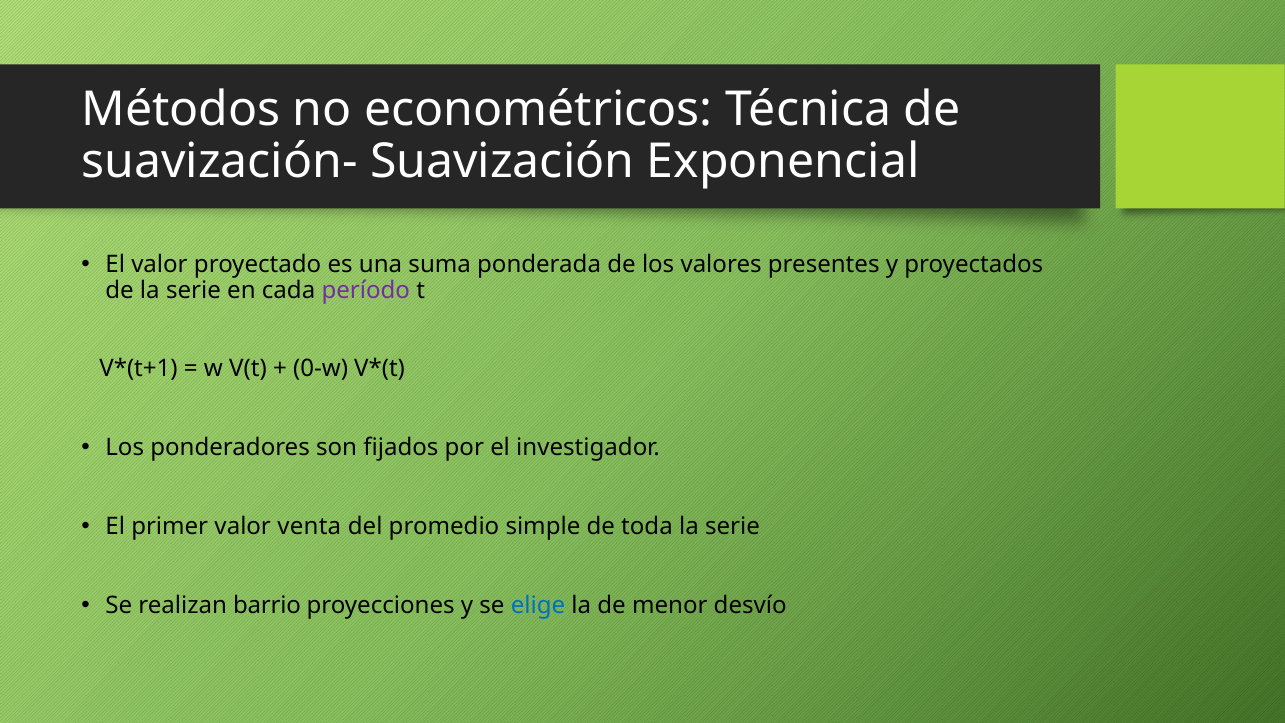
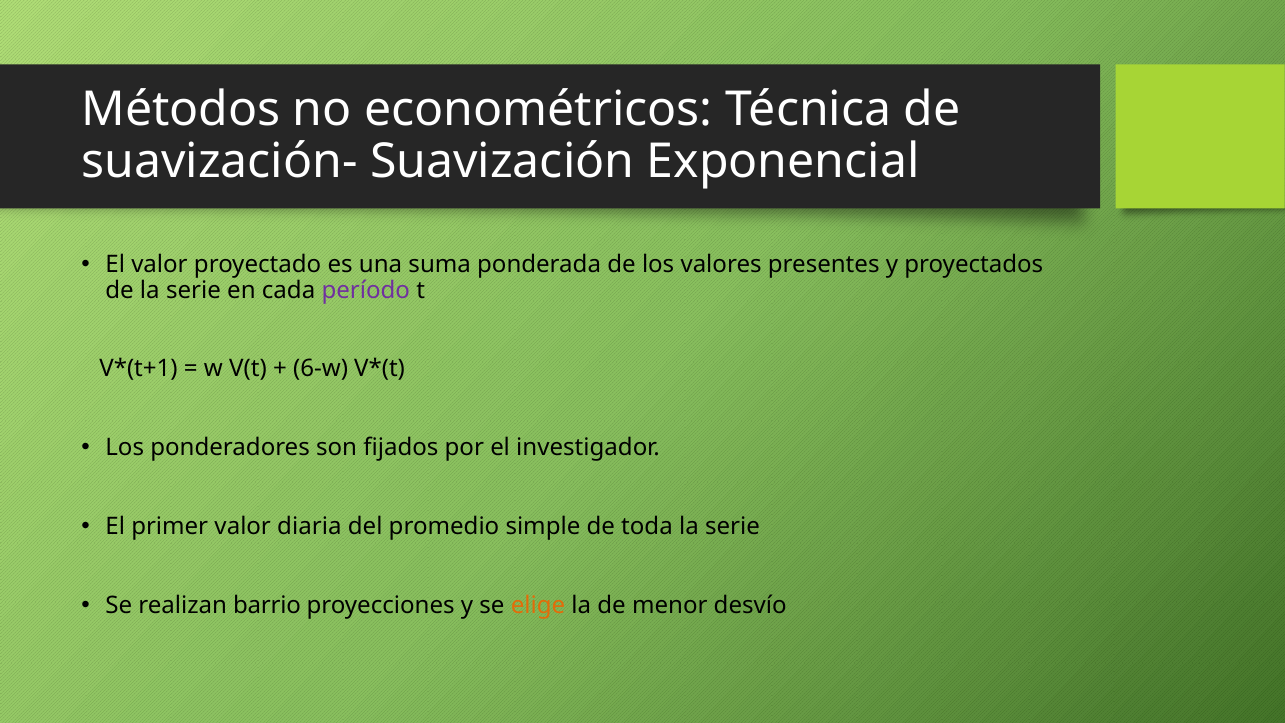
0-w: 0-w -> 6-w
venta: venta -> diaria
elige colour: blue -> orange
